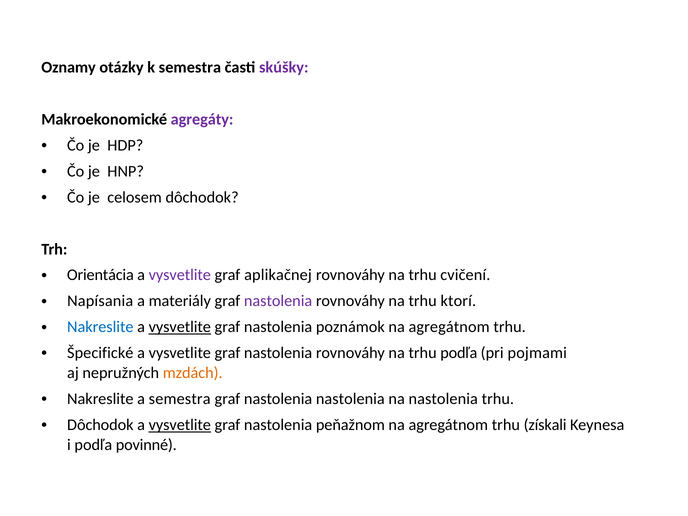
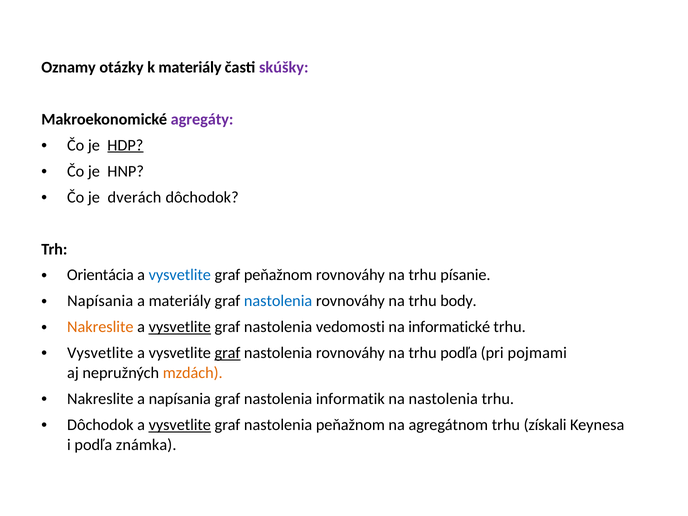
k semestra: semestra -> materiály
HDP underline: none -> present
celosem: celosem -> dverách
vysvetlite at (180, 275) colour: purple -> blue
graf aplikačnej: aplikačnej -> peňažnom
cvičení: cvičení -> písanie
nastolenia at (278, 301) colour: purple -> blue
ktorí: ktorí -> body
Nakreslite at (100, 327) colour: blue -> orange
poznámok: poznámok -> vedomosti
agregátnom at (449, 327): agregátnom -> informatické
Špecifické at (100, 353): Špecifické -> Vysvetlite
graf at (227, 353) underline: none -> present
a semestra: semestra -> napísania
nastolenia nastolenia: nastolenia -> informatik
povinné: povinné -> známka
